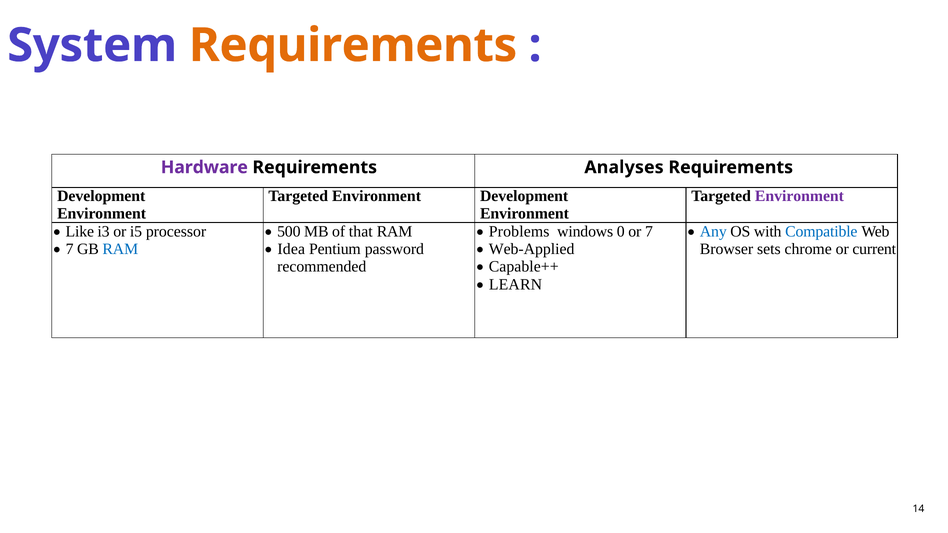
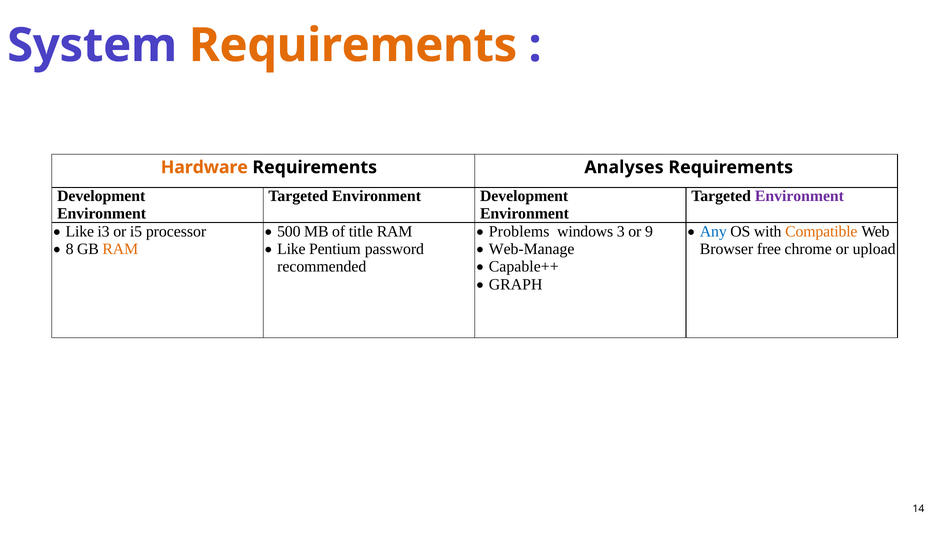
Hardware colour: purple -> orange
that: that -> title
0: 0 -> 3
or 7: 7 -> 9
Compatible colour: blue -> orange
sets: sets -> free
current: current -> upload
7 at (70, 249): 7 -> 8
RAM at (120, 249) colour: blue -> orange
Idea at (291, 249): Idea -> Like
Web-Applied: Web-Applied -> Web-Manage
LEARN: LEARN -> GRAPH
